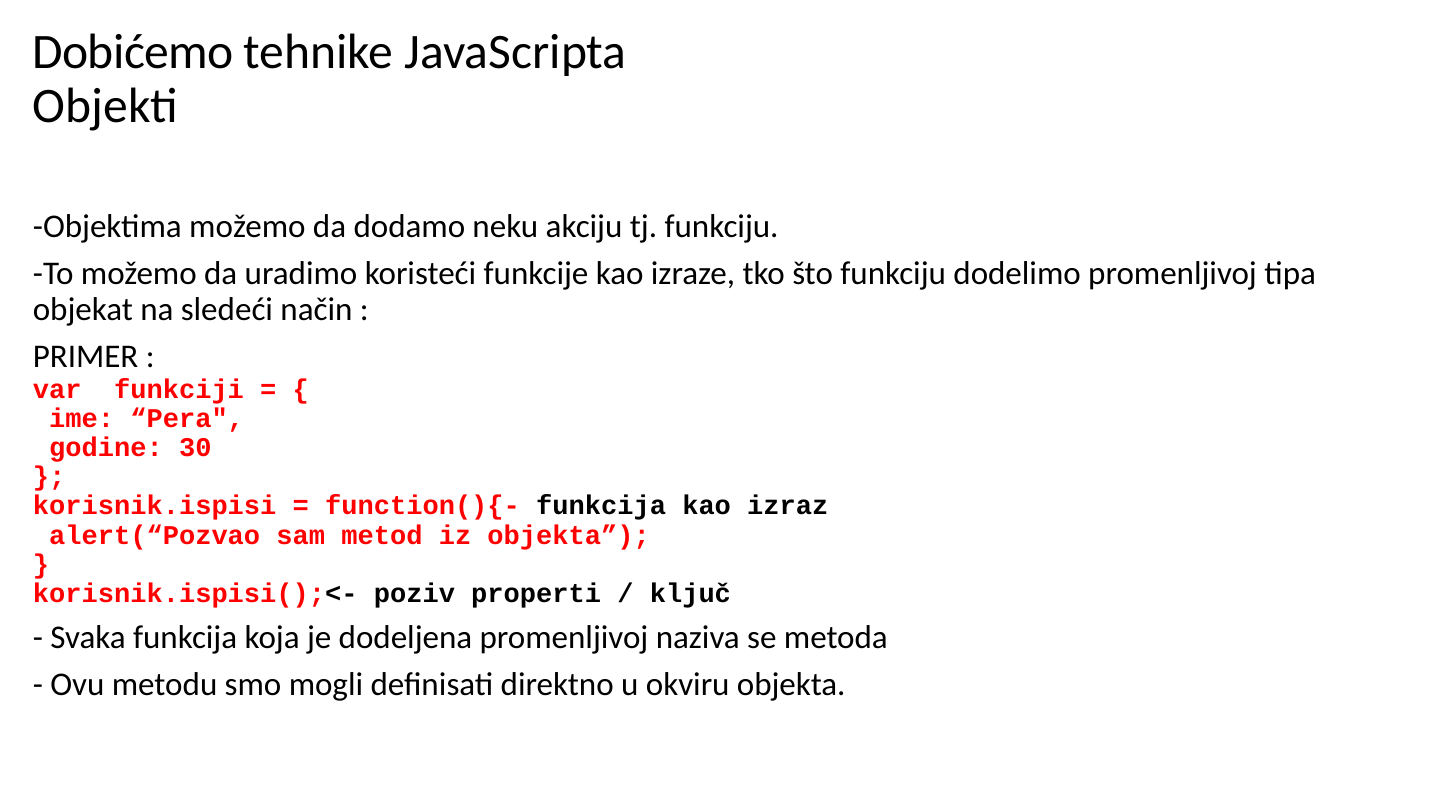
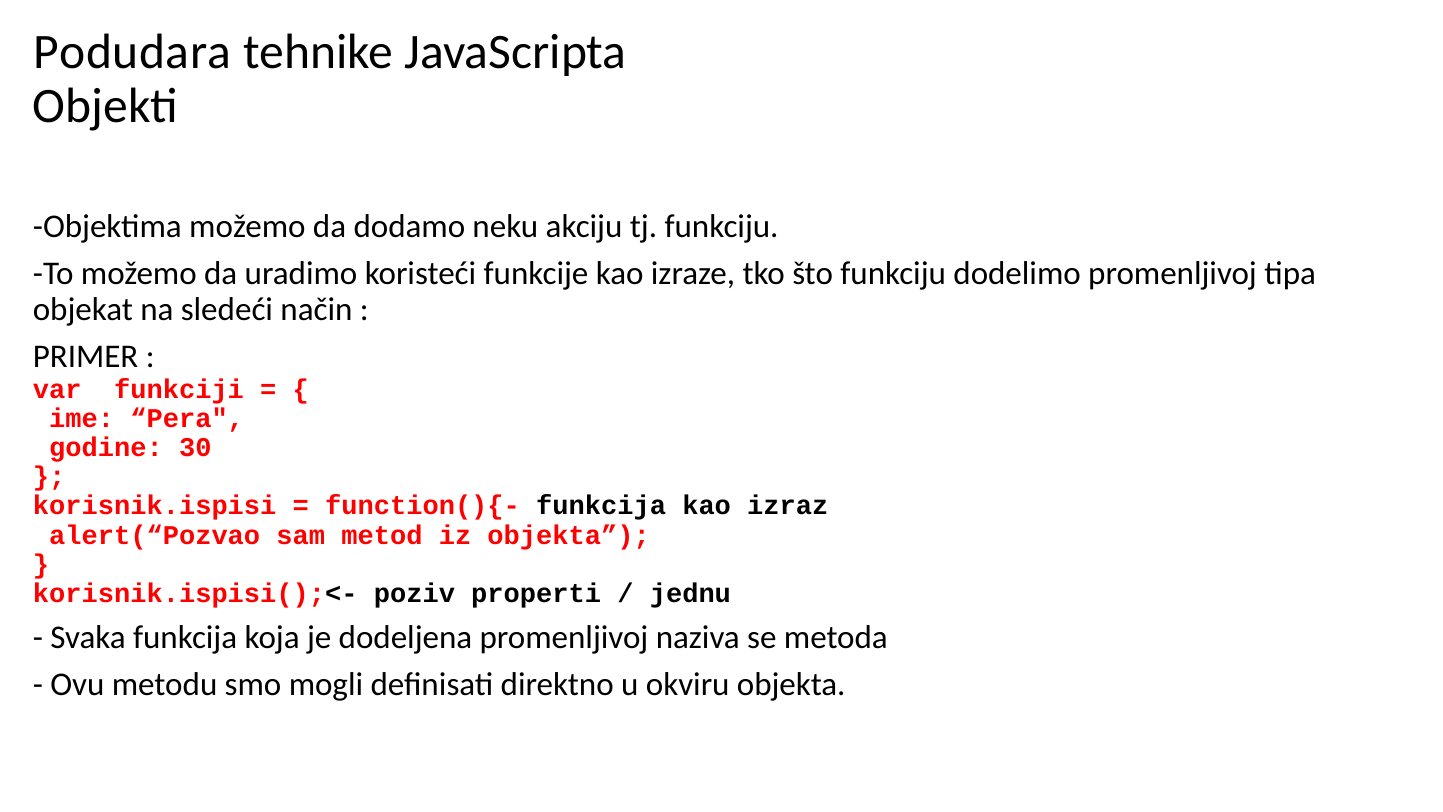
Dobićemo: Dobićemo -> Podudara
ključ: ključ -> jednu
